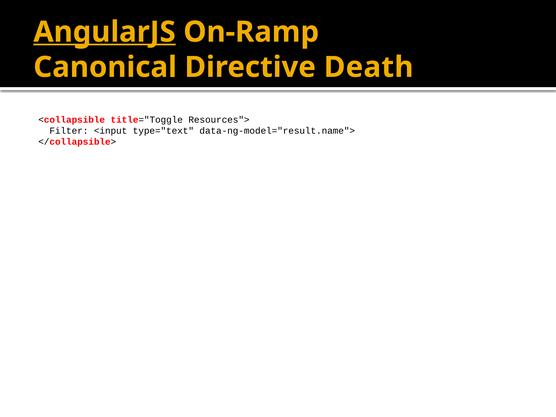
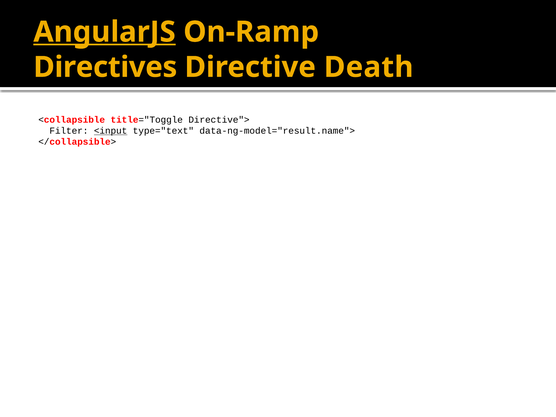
Canonical: Canonical -> Directives
Resources">: Resources"> -> Directive">
<input underline: none -> present
